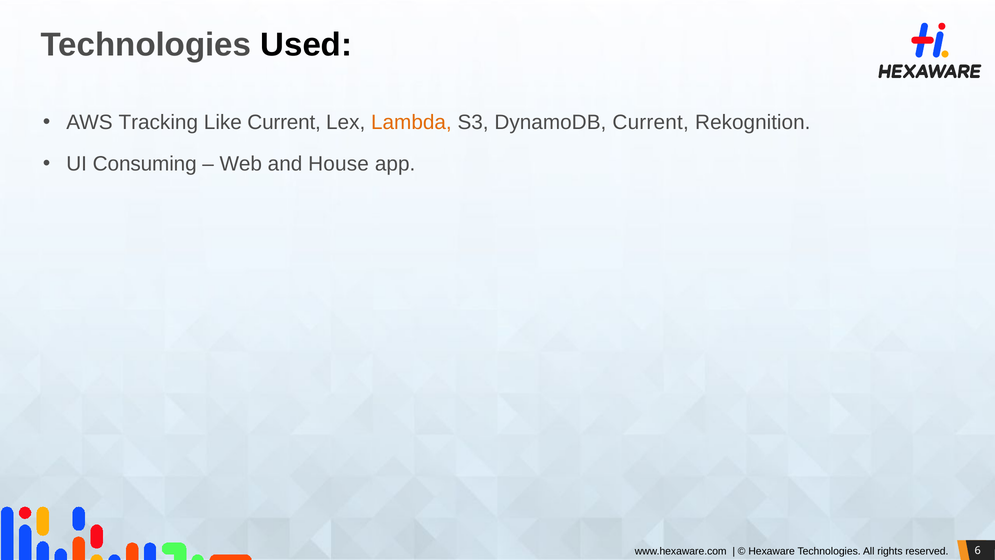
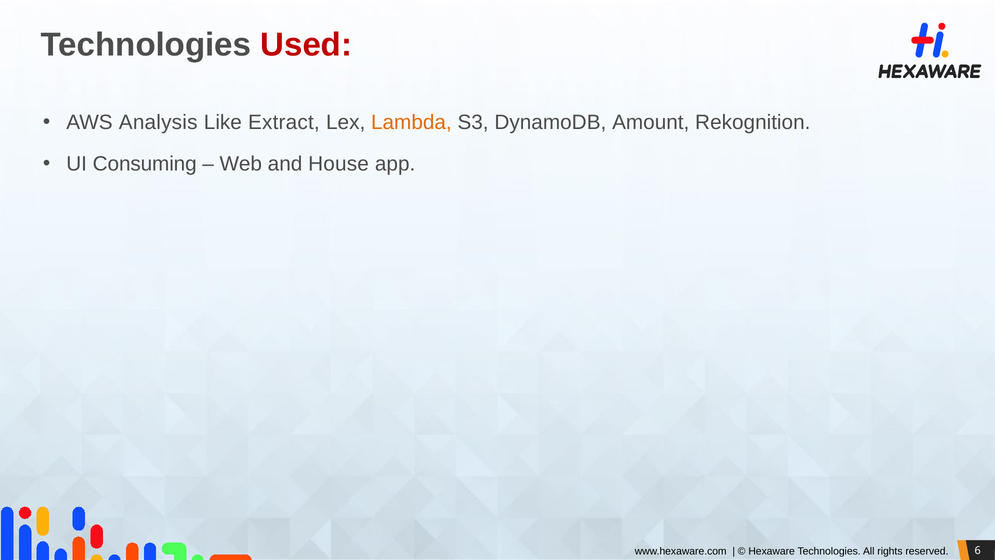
Used colour: black -> red
Tracking: Tracking -> Analysis
Like Current: Current -> Extract
DynamoDB Current: Current -> Amount
